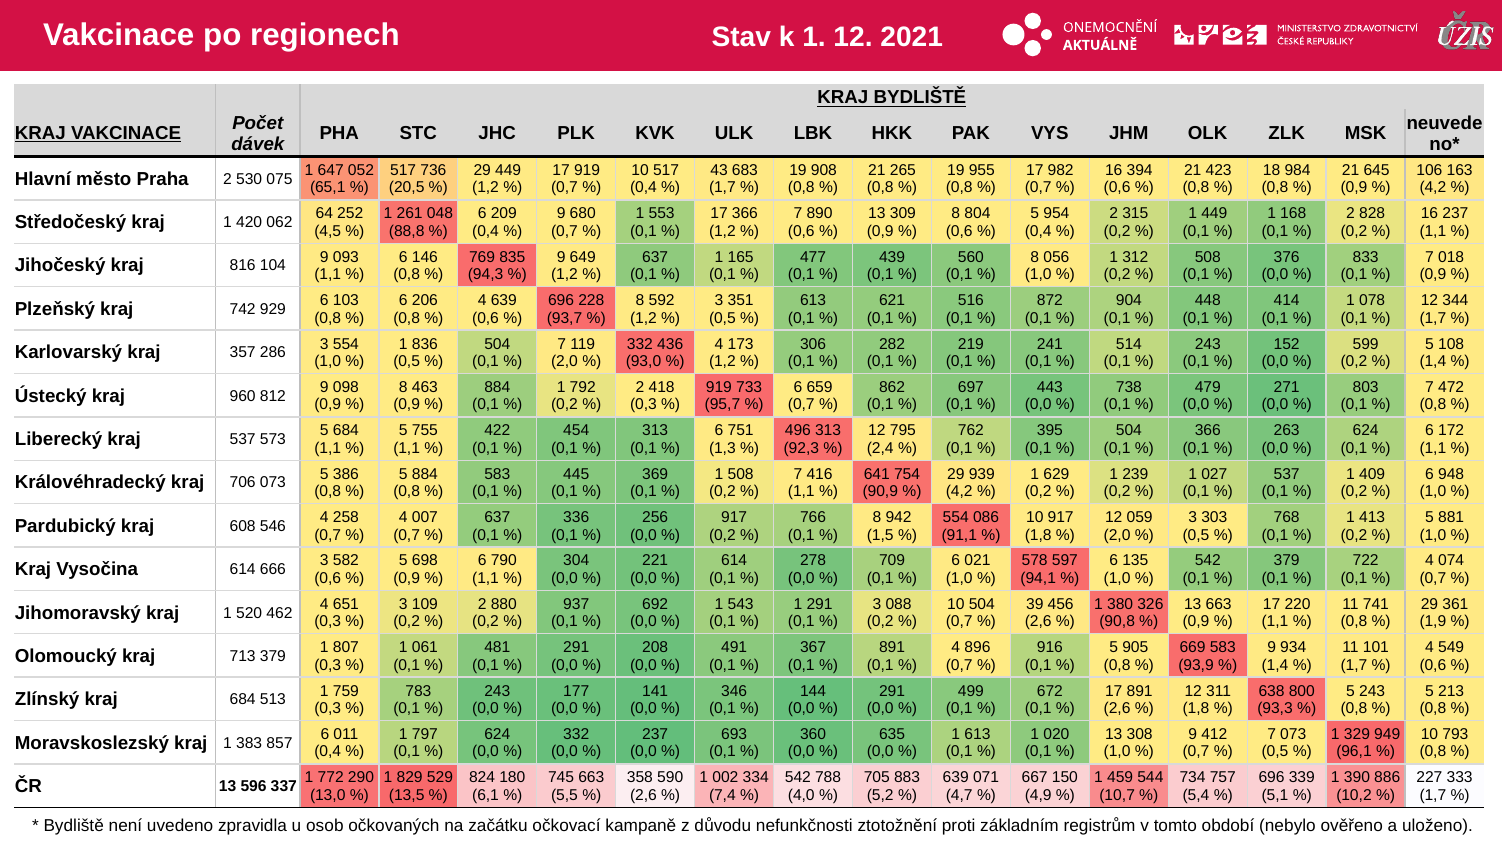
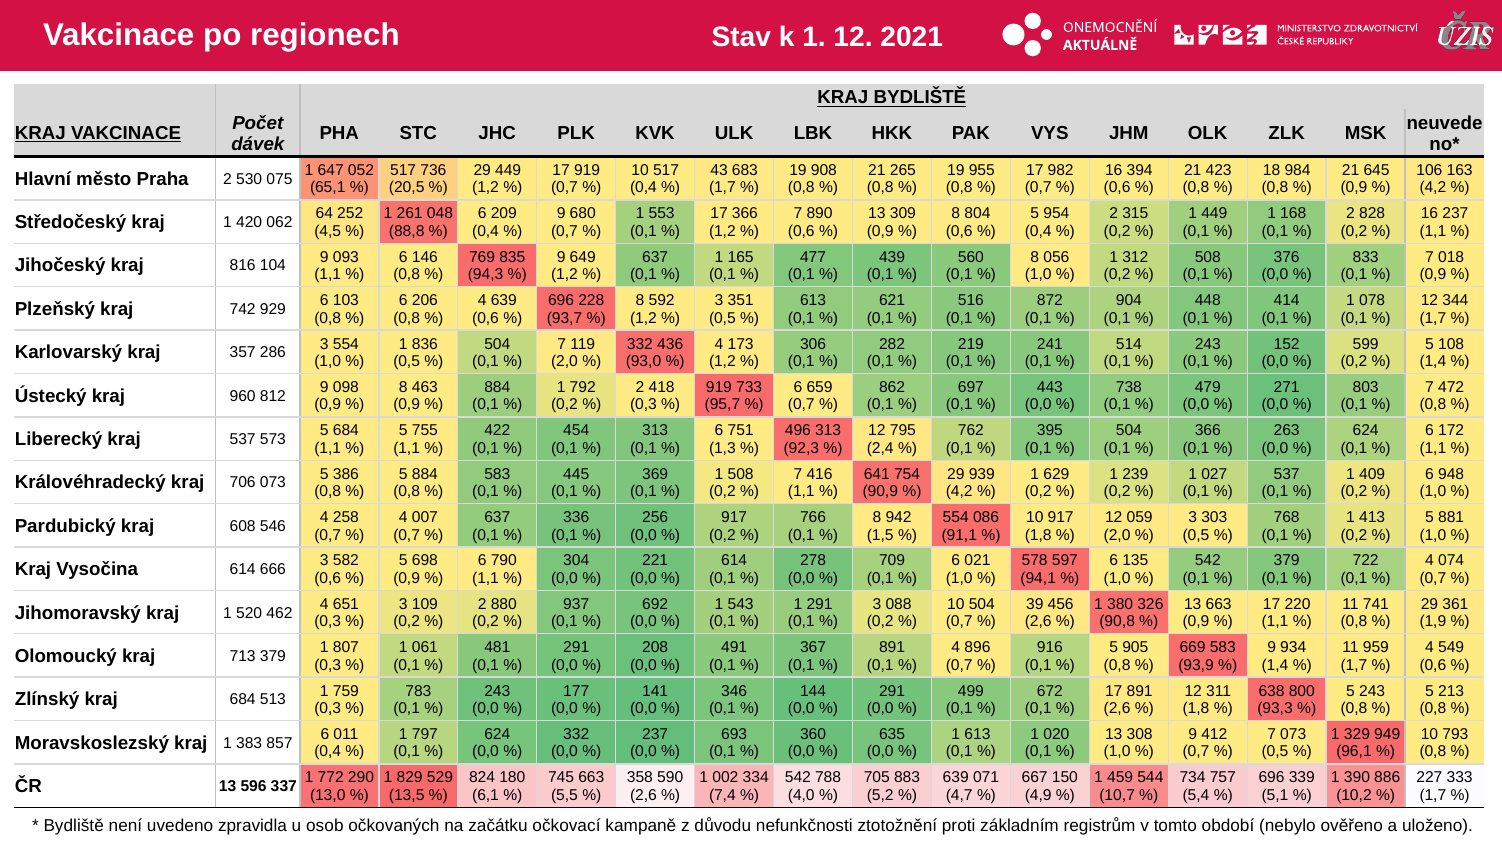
101: 101 -> 959
